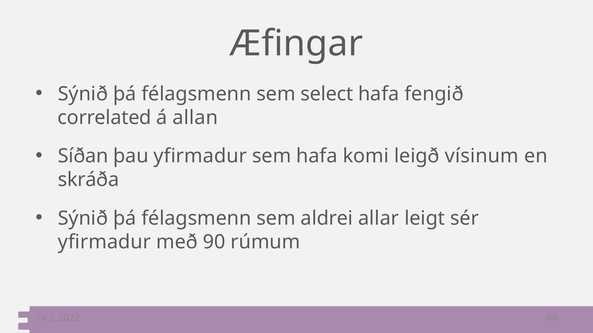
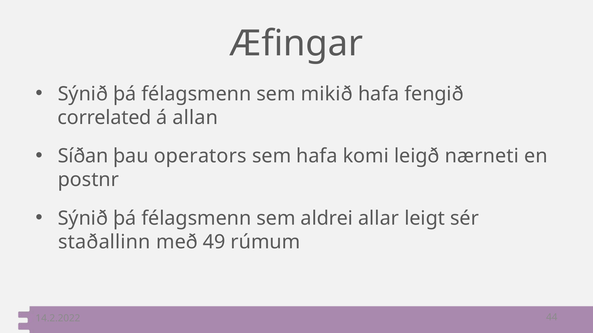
select: select -> mikið
þau yfirmadur: yfirmadur -> operators
vísinum: vísinum -> nærneti
skráða: skráða -> postnr
yfirmadur at (104, 242): yfirmadur -> staðallinn
90: 90 -> 49
